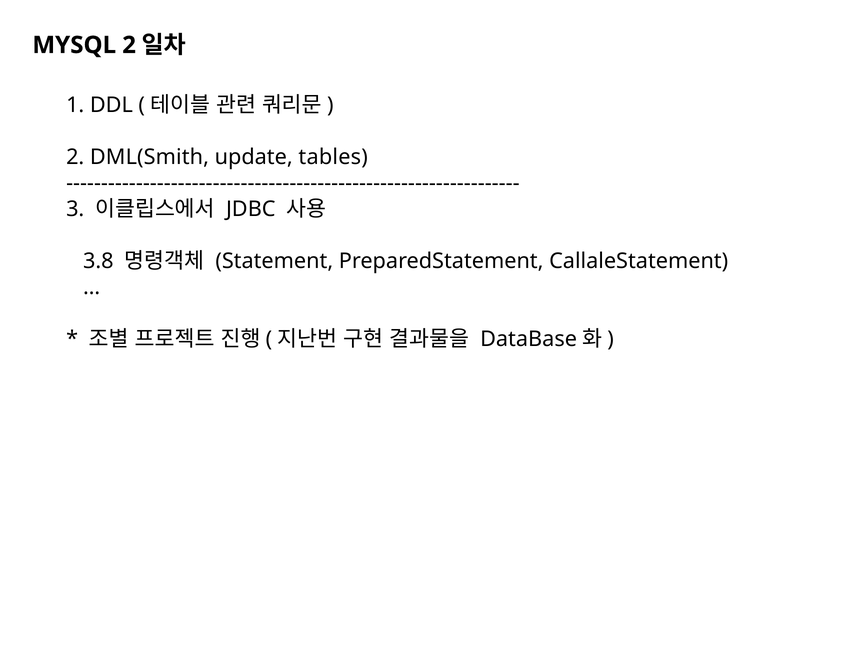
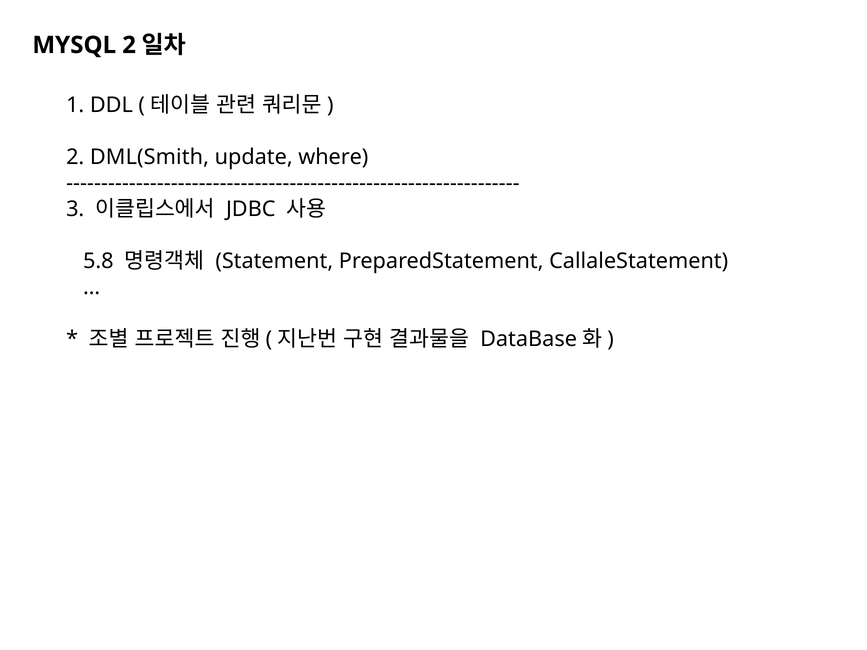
tables: tables -> where
3.8: 3.8 -> 5.8
